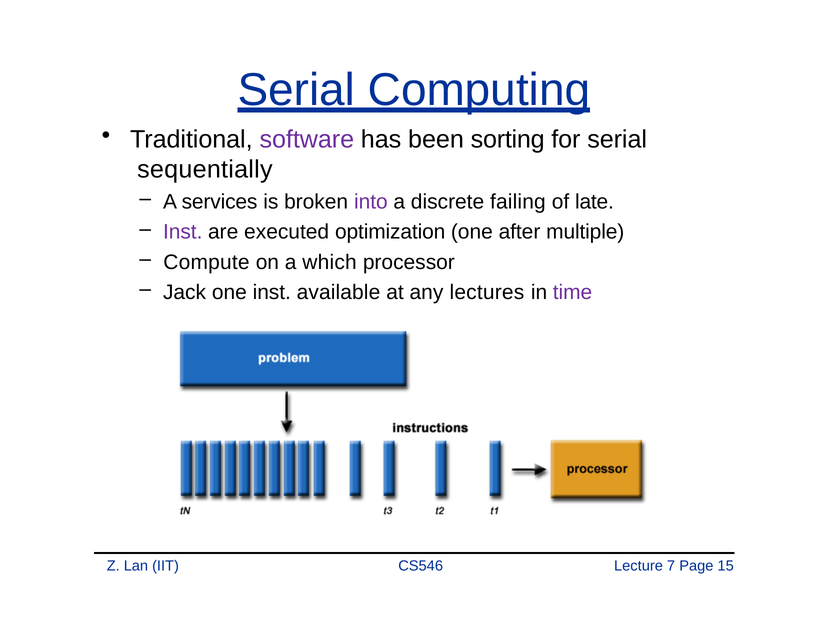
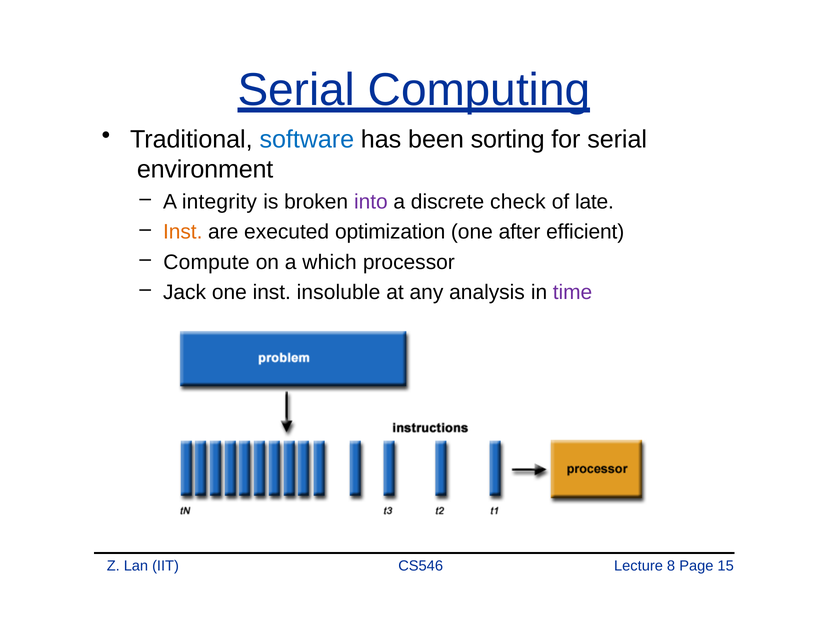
software colour: purple -> blue
sequentially: sequentially -> environment
services: services -> integrity
failing: failing -> check
Inst at (183, 232) colour: purple -> orange
multiple: multiple -> efficient
available: available -> insoluble
lectures: lectures -> analysis
7: 7 -> 8
